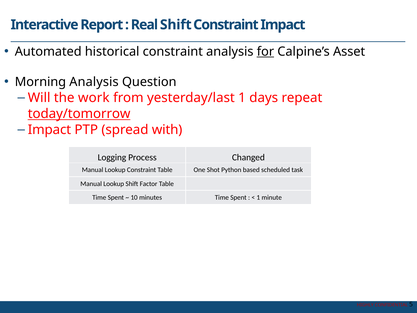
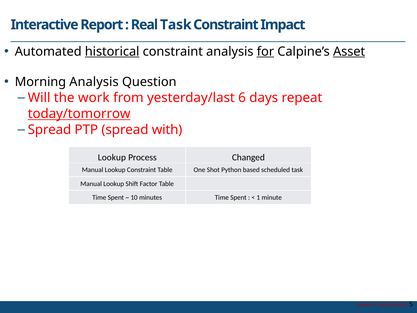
Real Shift: Shift -> Task
historical underline: none -> present
Asset underline: none -> present
yesterday/last 1: 1 -> 6
Impact at (49, 130): Impact -> Spread
Logging at (112, 157): Logging -> Lookup
